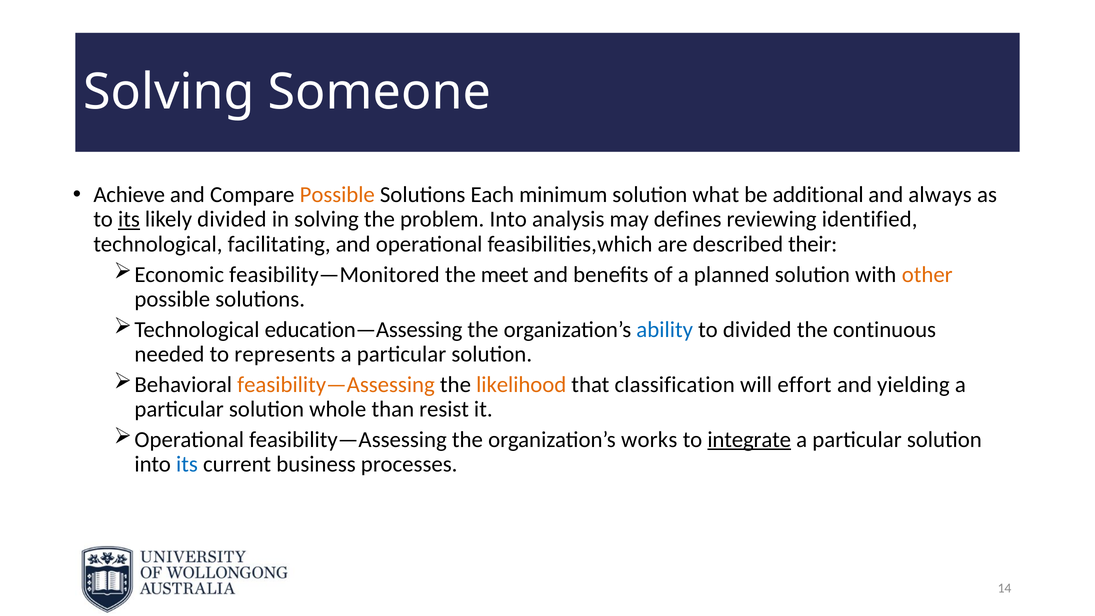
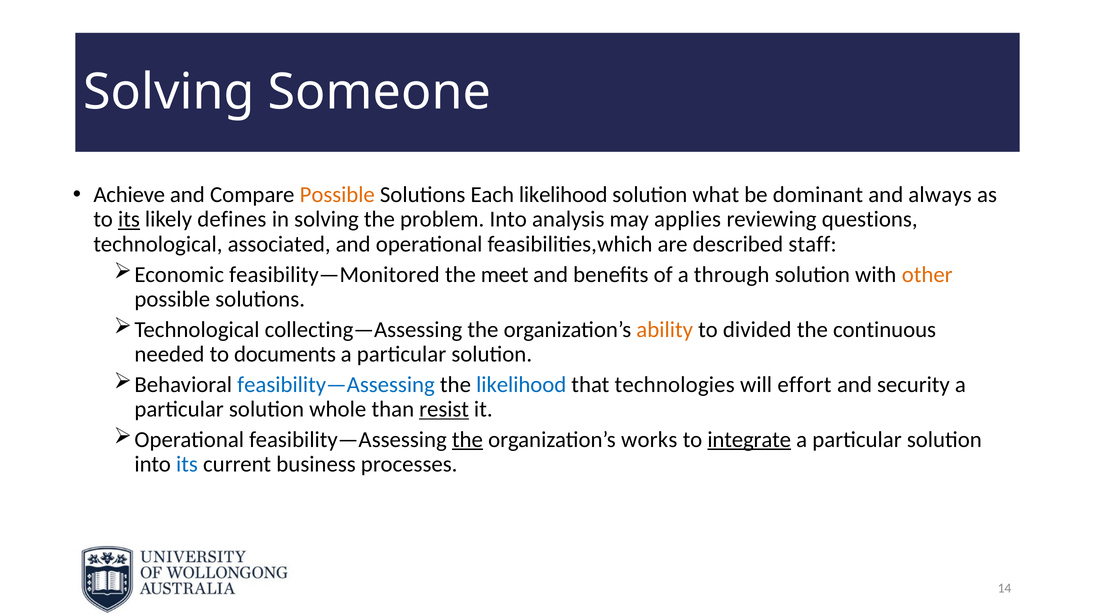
Each minimum: minimum -> likelihood
additional: additional -> dominant
likely divided: divided -> defines
defines: defines -> applies
identified: identified -> questions
facilitating: facilitating -> associated
their: their -> staff
planned: planned -> through
education—Assessing: education—Assessing -> collecting—Assessing
ability colour: blue -> orange
represents: represents -> documents
feasibility—Assessing at (336, 384) colour: orange -> blue
likelihood at (521, 384) colour: orange -> blue
classification: classification -> technologies
yielding: yielding -> security
resist underline: none -> present
the at (467, 440) underline: none -> present
